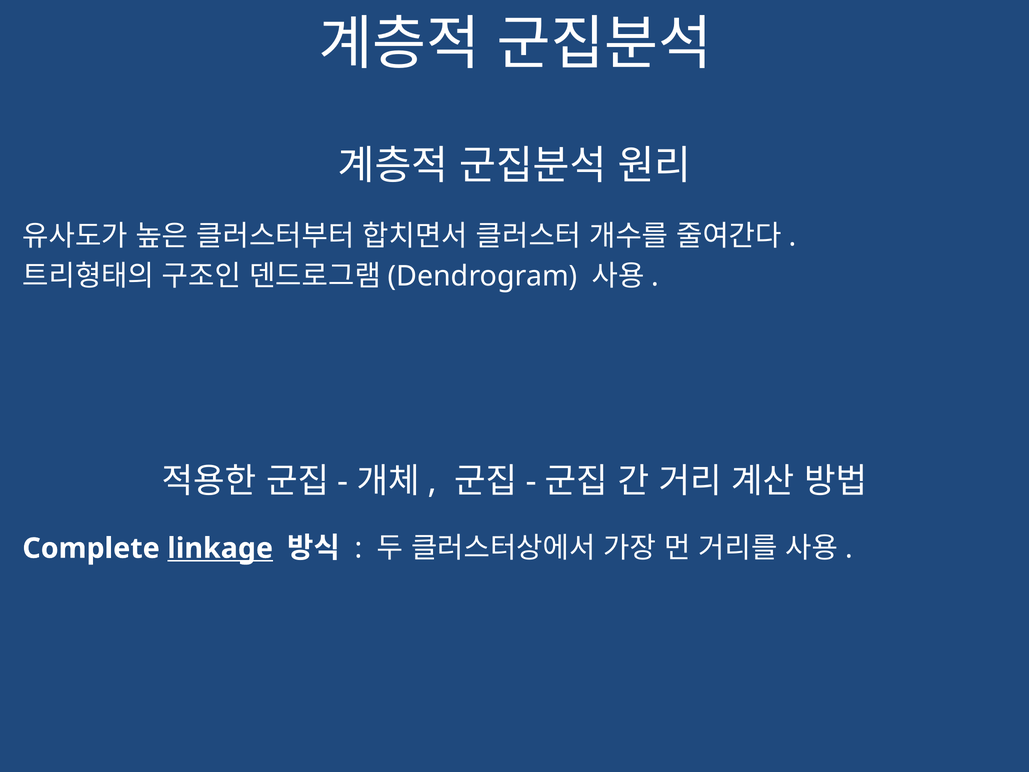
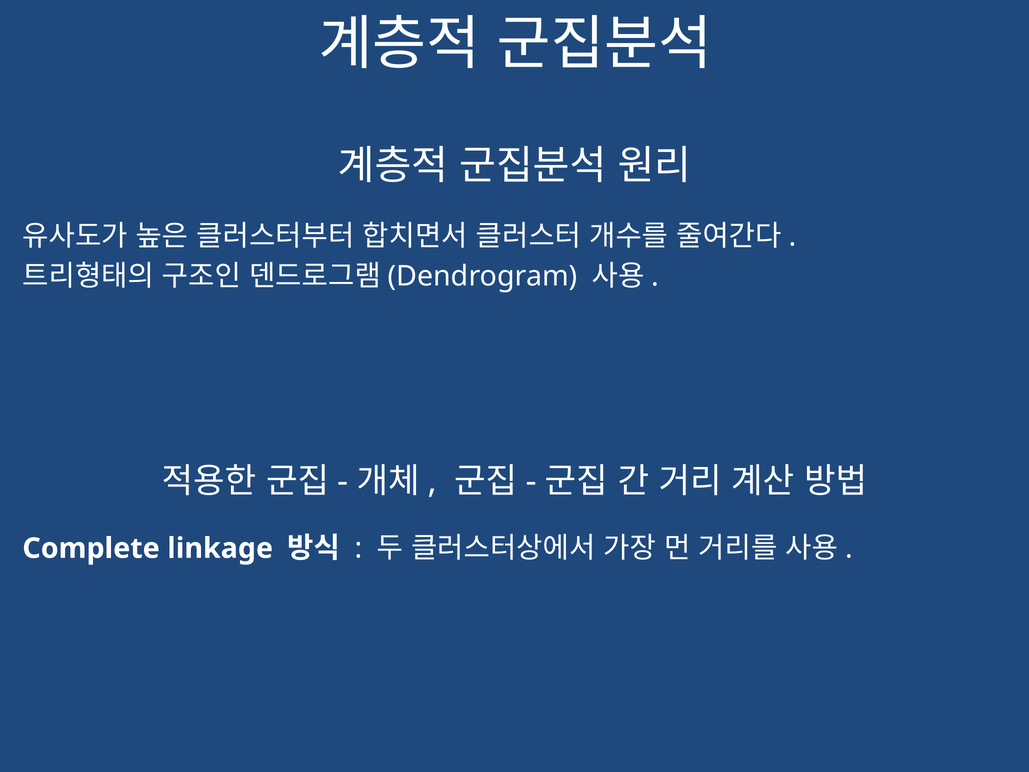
linkage underline: present -> none
